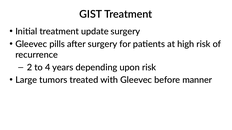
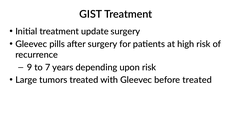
2: 2 -> 9
4: 4 -> 7
before manner: manner -> treated
